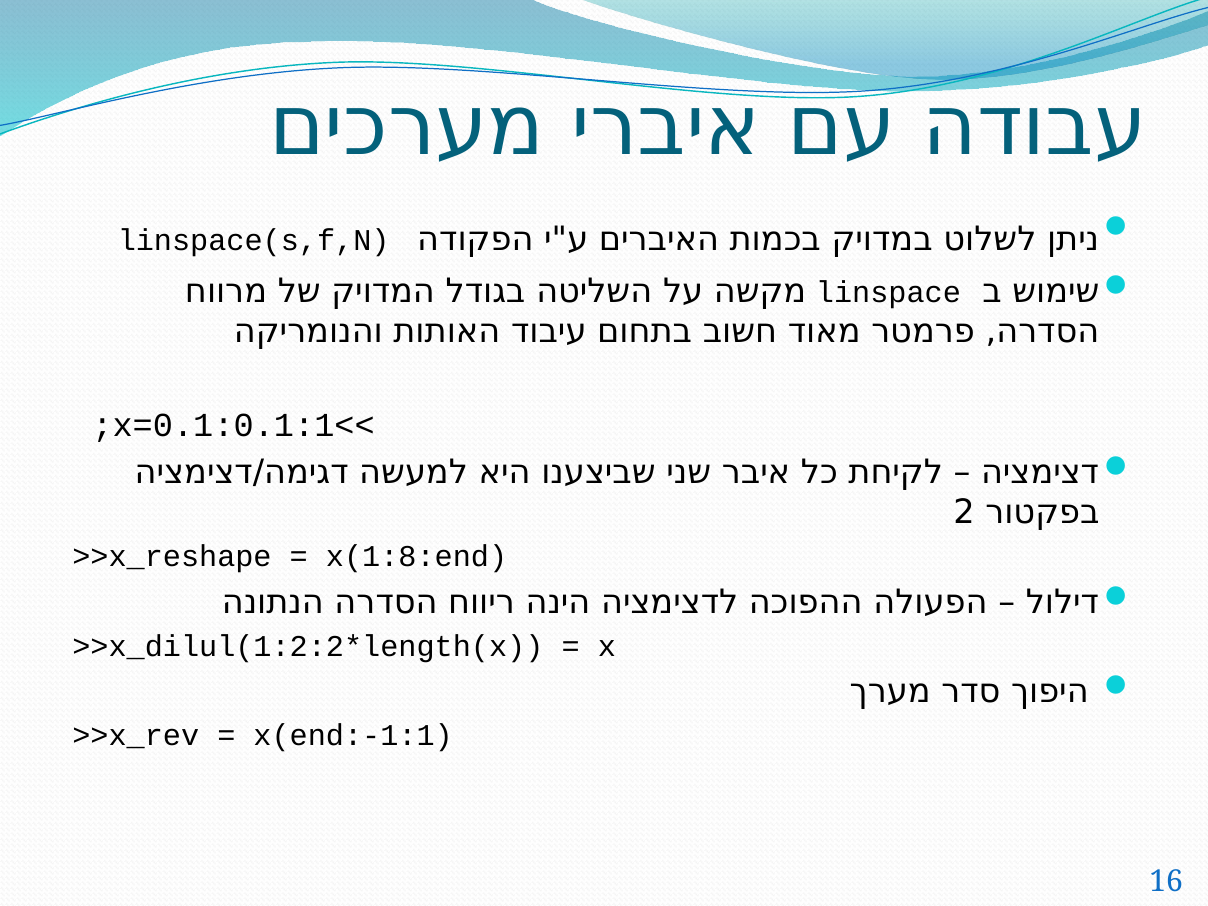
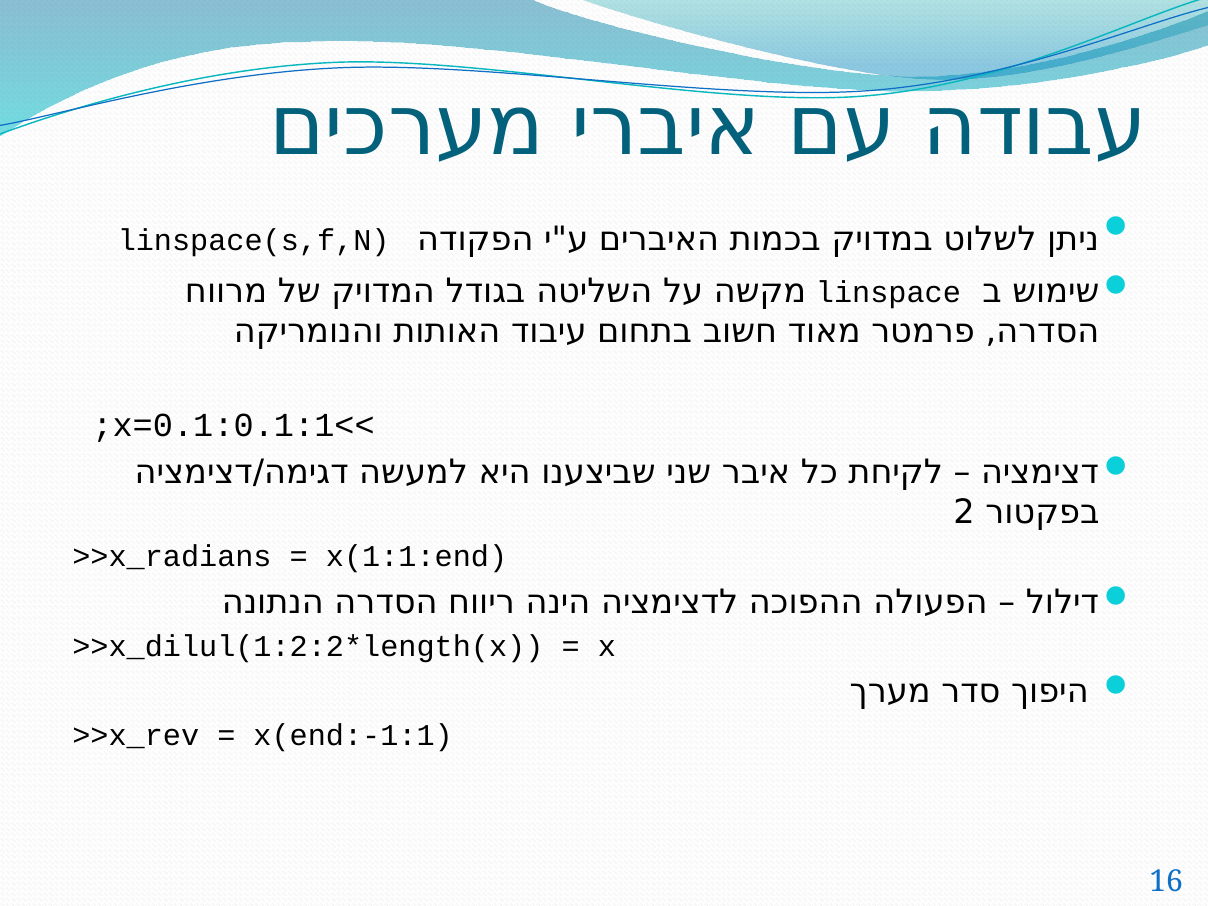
>>x_reshape: >>x_reshape -> >>x_radians
x(1:8:end: x(1:8:end -> x(1:1:end
